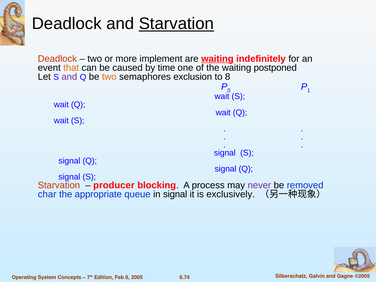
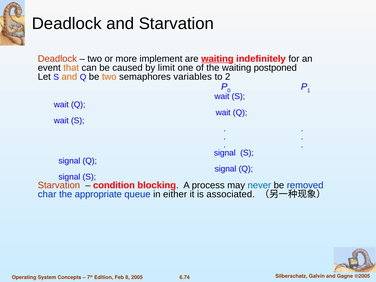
Starvation at (176, 24) underline: present -> none
time: time -> limit
and at (69, 77) colour: purple -> orange
exclusion: exclusion -> variables
to 8: 8 -> 2
producer: producer -> condition
never colour: purple -> blue
in signal: signal -> either
exclusively: exclusively -> associated
